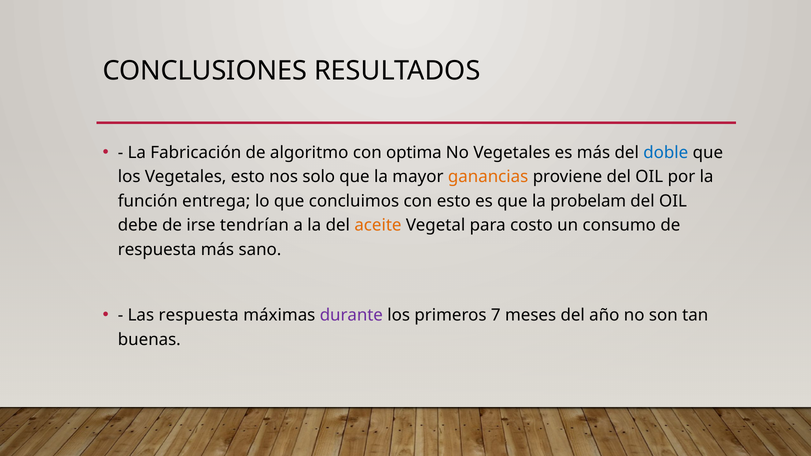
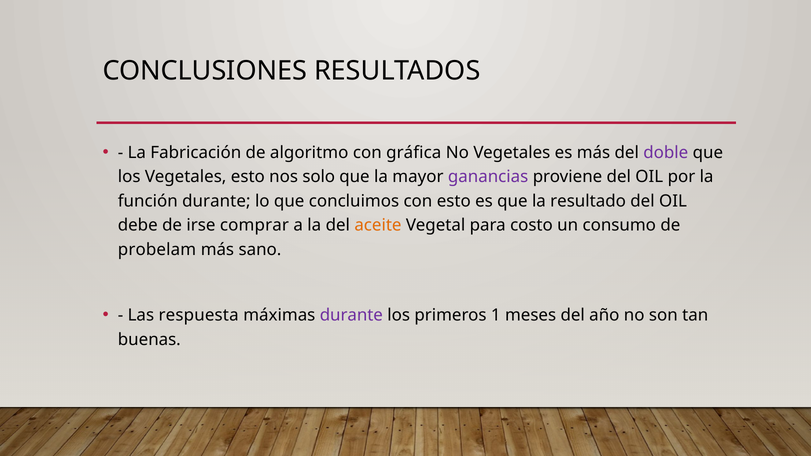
optima: optima -> gráfica
doble colour: blue -> purple
ganancias colour: orange -> purple
función entrega: entrega -> durante
probelam: probelam -> resultado
tendrían: tendrían -> comprar
respuesta at (157, 250): respuesta -> probelam
7: 7 -> 1
